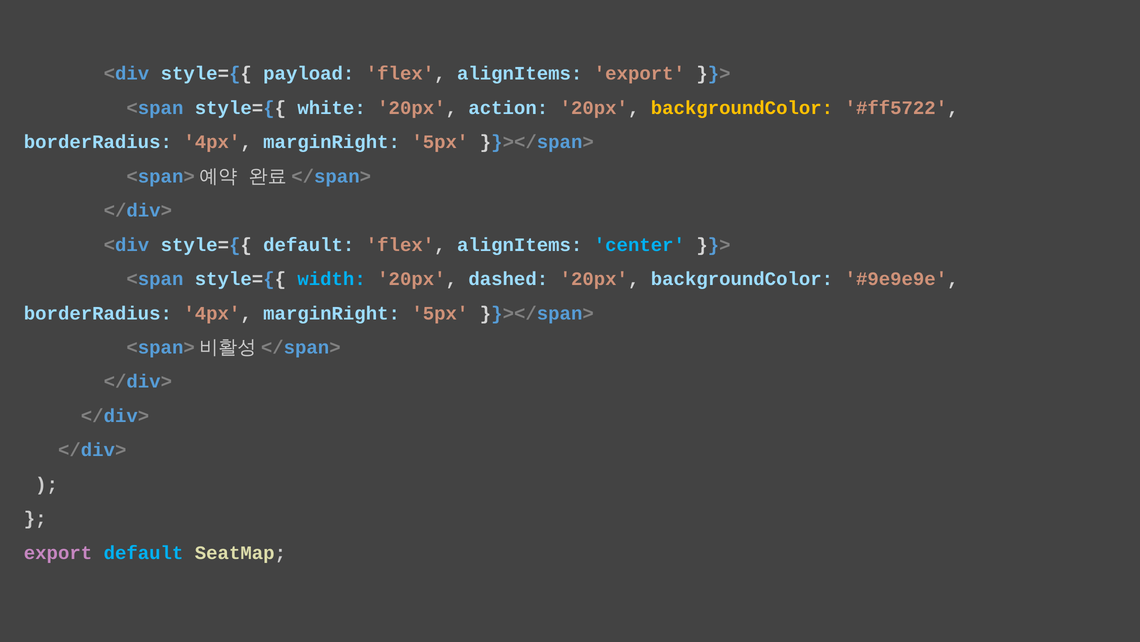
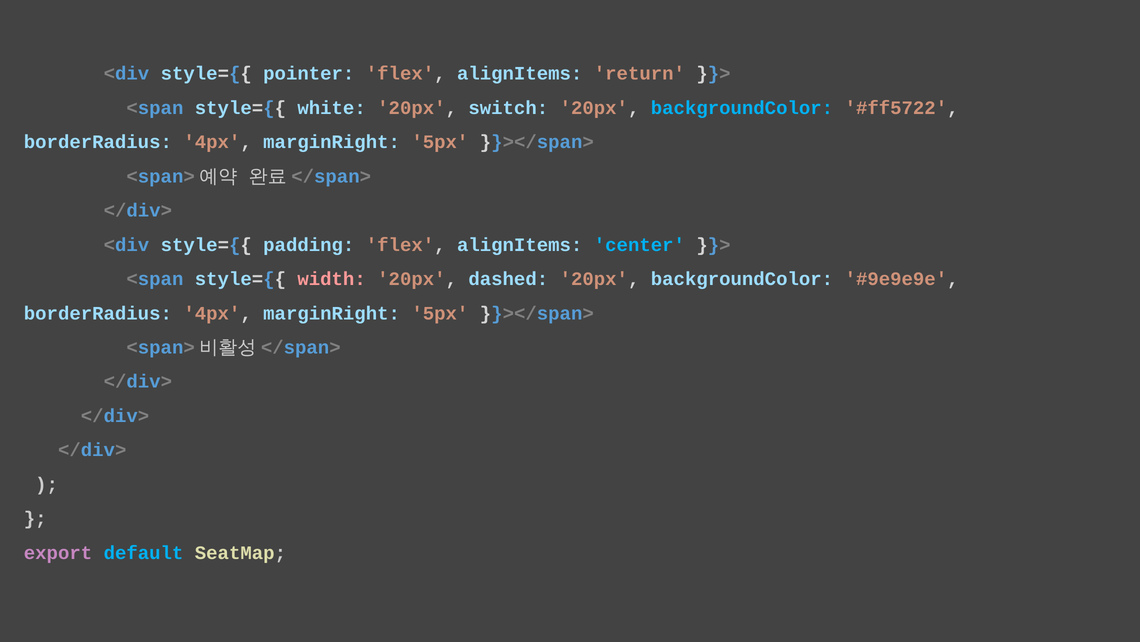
payload: payload -> pointer
alignItems export: export -> return
action: action -> switch
backgroundColor at (742, 108) colour: yellow -> light blue
style={{ default: default -> padding
width colour: light blue -> pink
